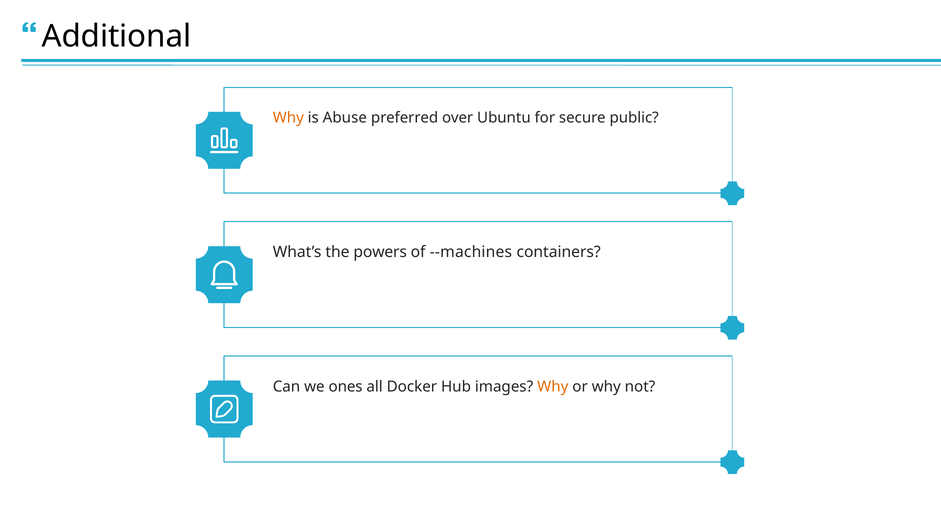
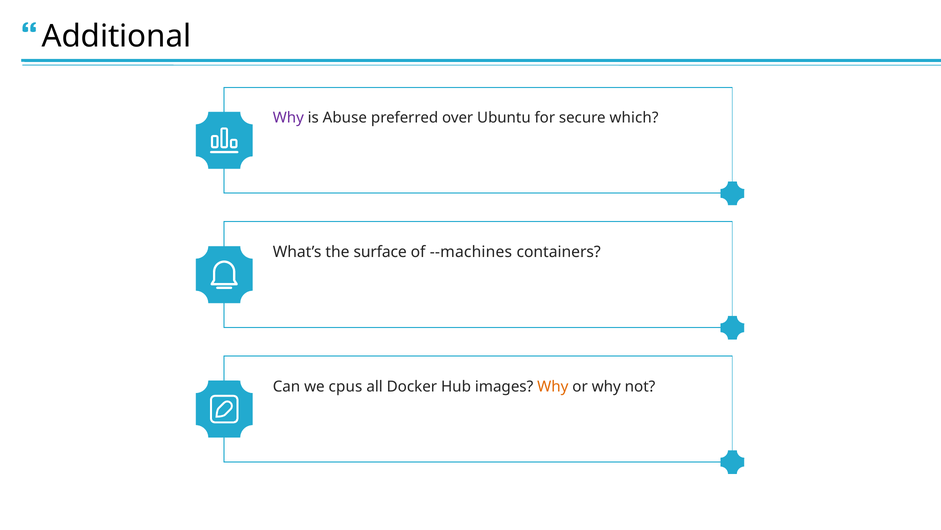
Why at (288, 118) colour: orange -> purple
public: public -> which
powers: powers -> surface
ones: ones -> cpus
